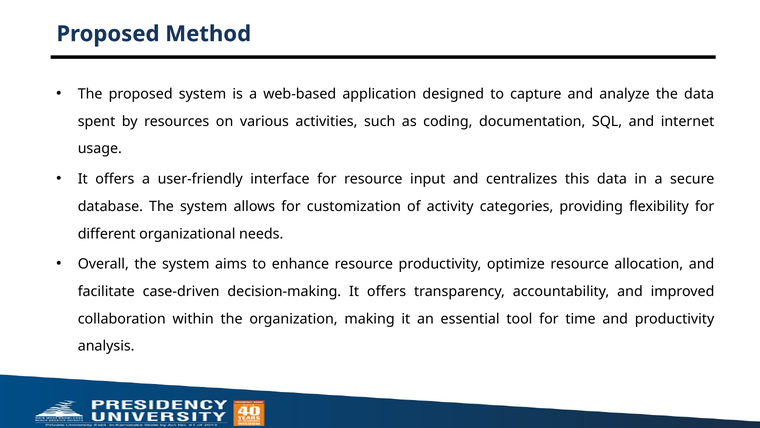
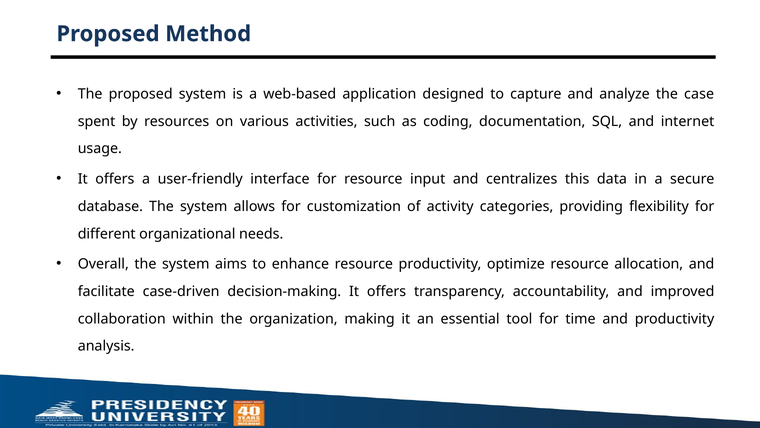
the data: data -> case
